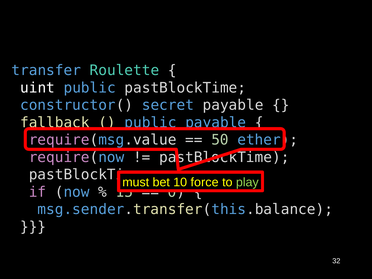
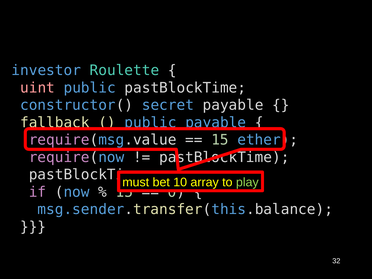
transfer: transfer -> investor
uint colour: white -> pink
50 at (220, 140): 50 -> 15
force: force -> array
